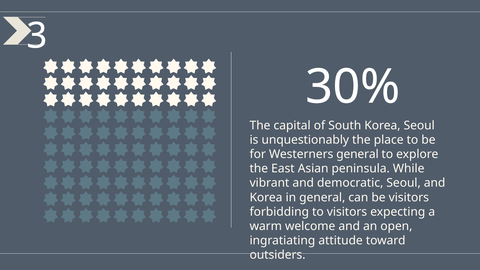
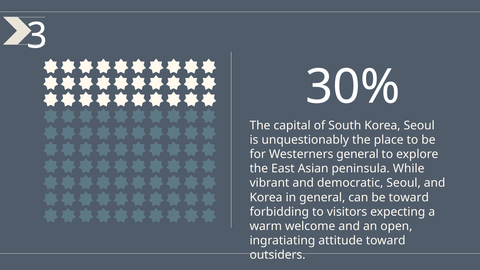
be visitors: visitors -> toward
